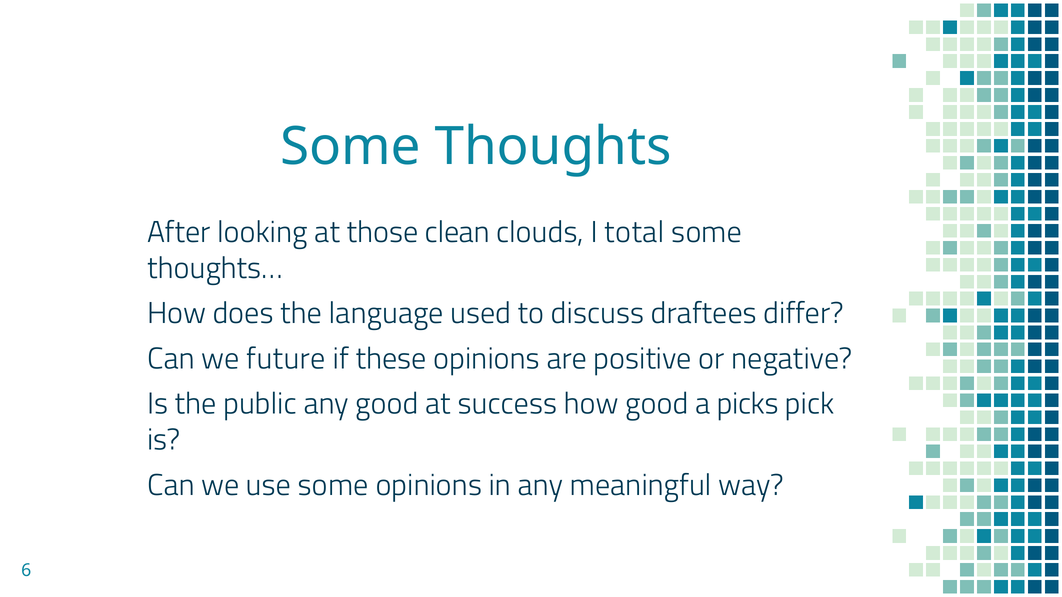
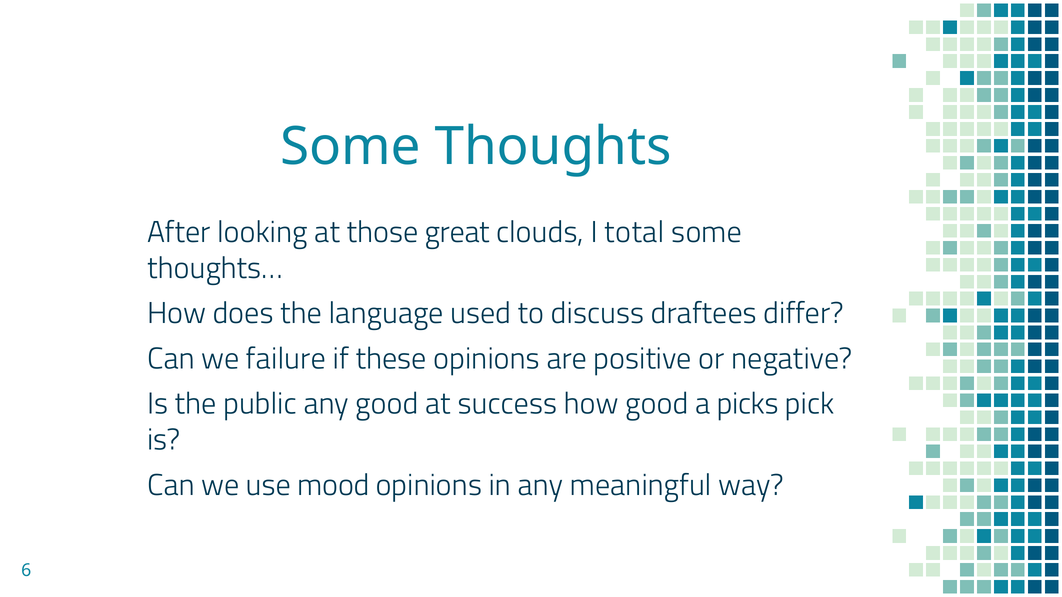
clean: clean -> great
future: future -> failure
use some: some -> mood
